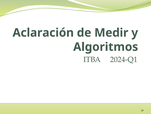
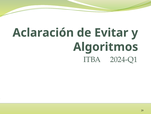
Medir: Medir -> Evitar
